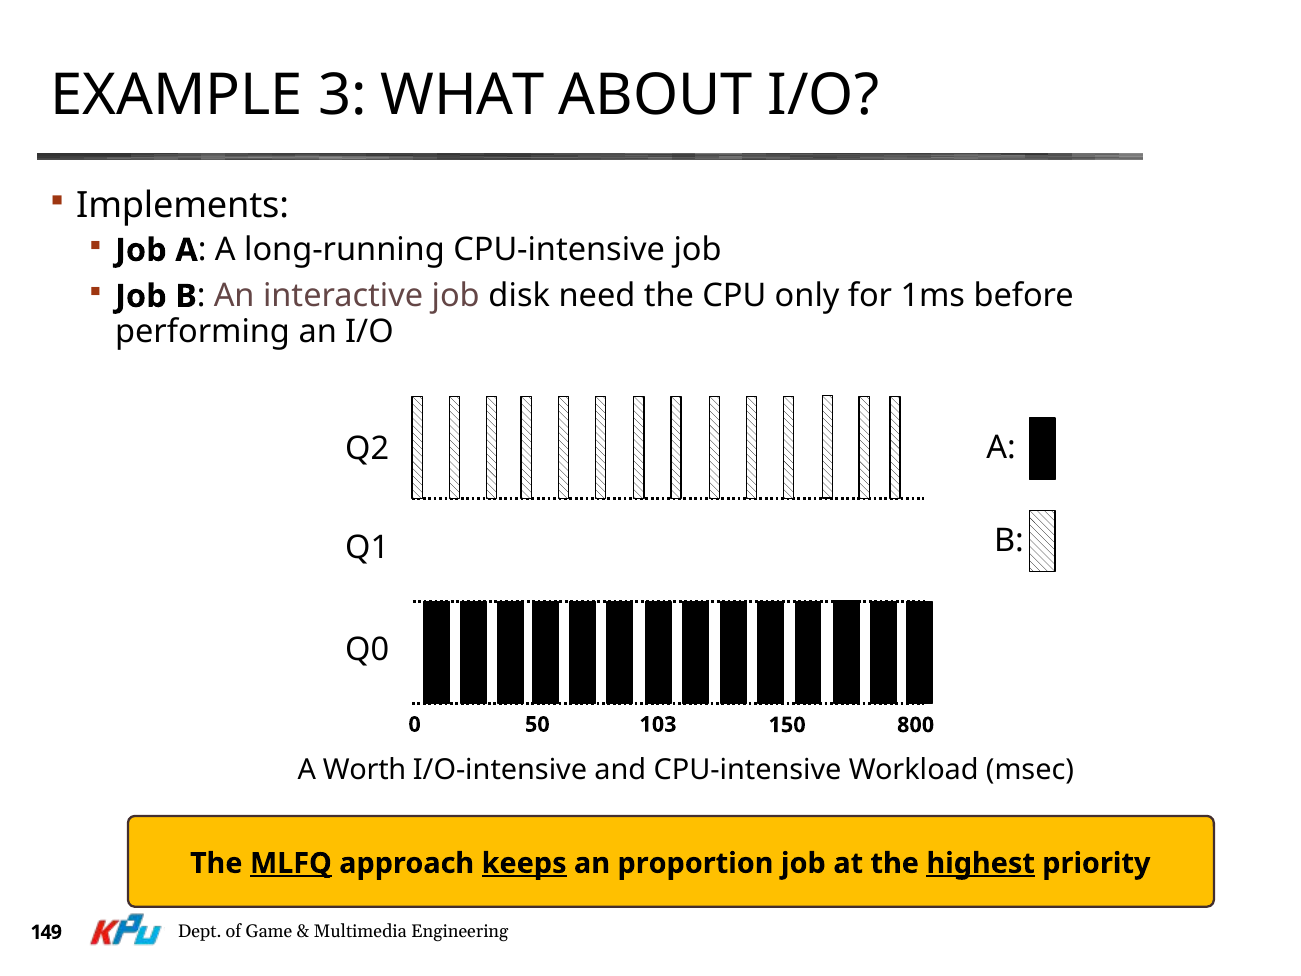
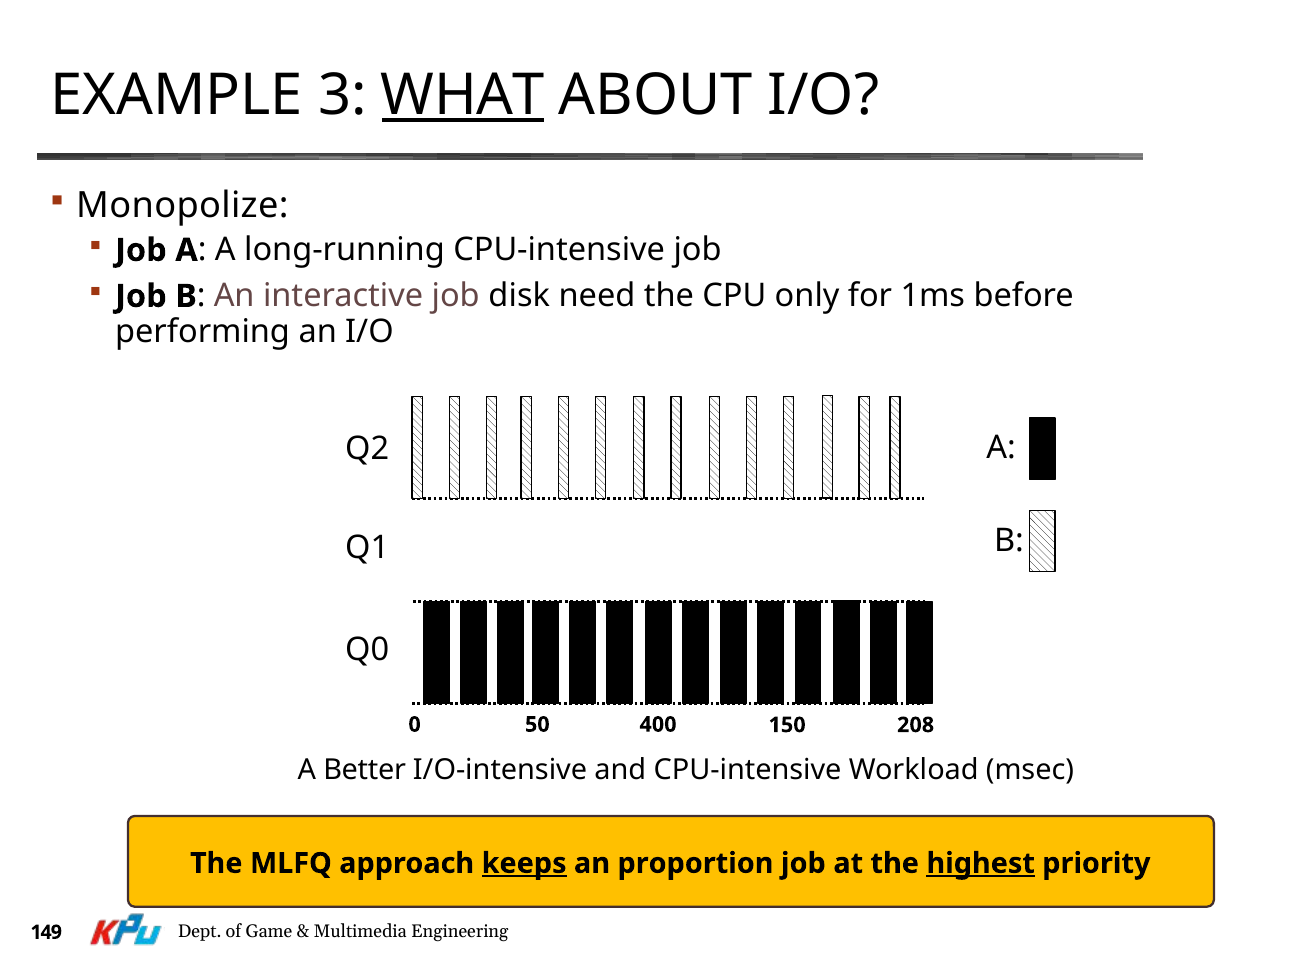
WHAT underline: none -> present
Implements: Implements -> Monopolize
103: 103 -> 400
800: 800 -> 208
Worth: Worth -> Better
MLFQ underline: present -> none
